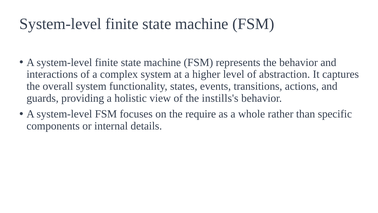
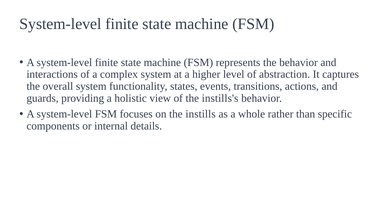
require: require -> instills
